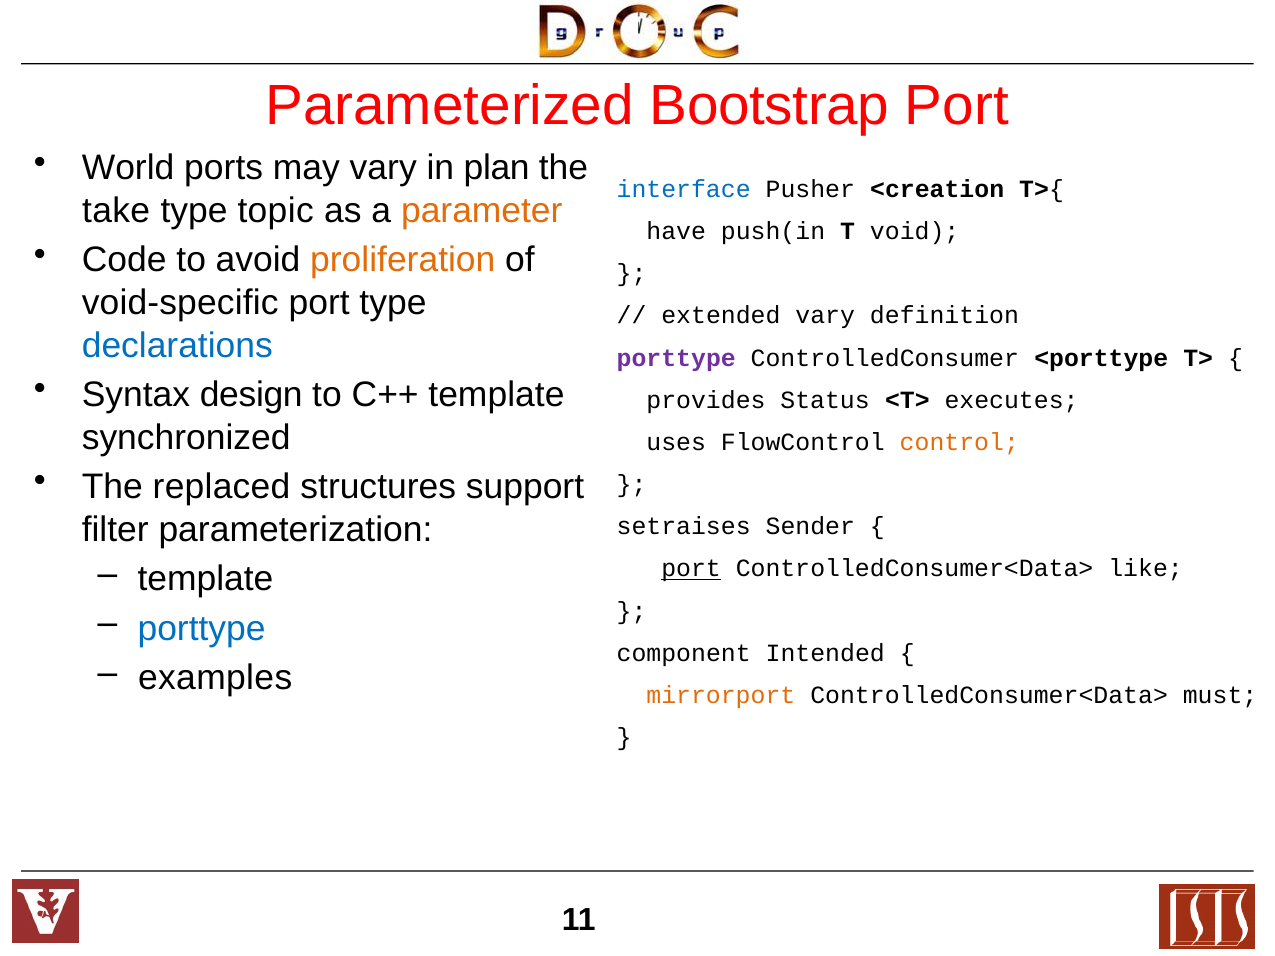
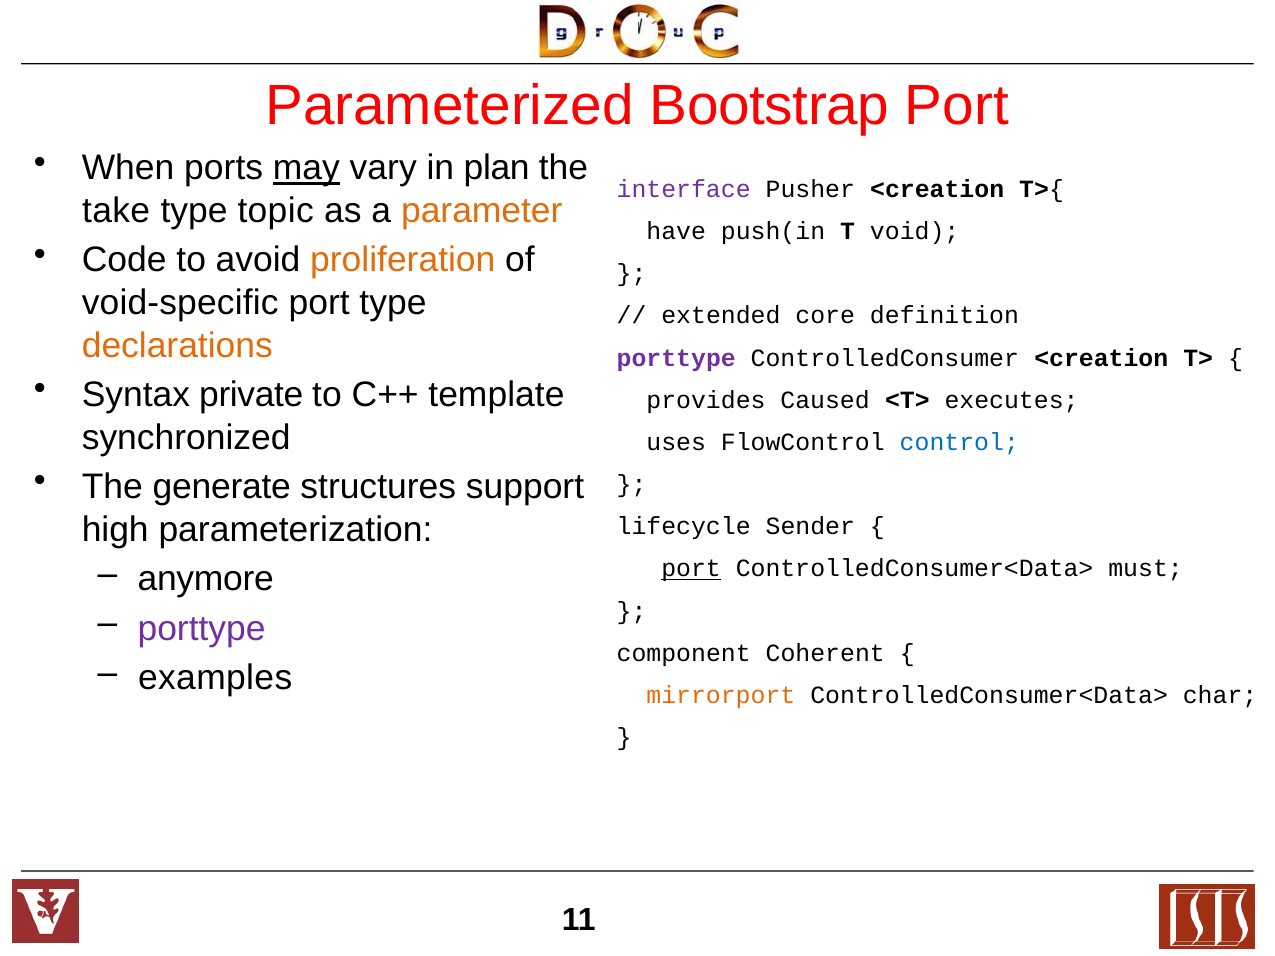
World: World -> When
may underline: none -> present
interface colour: blue -> purple
extended vary: vary -> core
declarations colour: blue -> orange
ControlledConsumer <porttype: <porttype -> <creation
design: design -> private
Status: Status -> Caused
control colour: orange -> blue
replaced: replaced -> generate
filter: filter -> high
setraises: setraises -> lifecycle
like: like -> must
template at (206, 579): template -> anymore
porttype at (202, 629) colour: blue -> purple
Intended: Intended -> Coherent
must: must -> char
